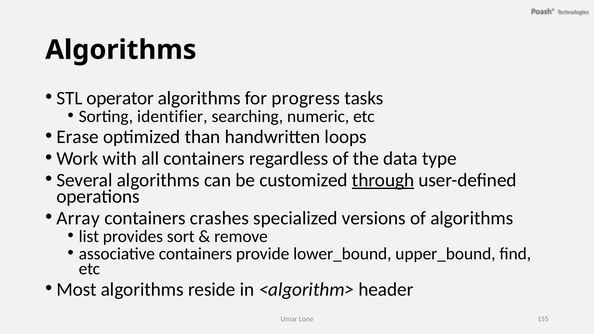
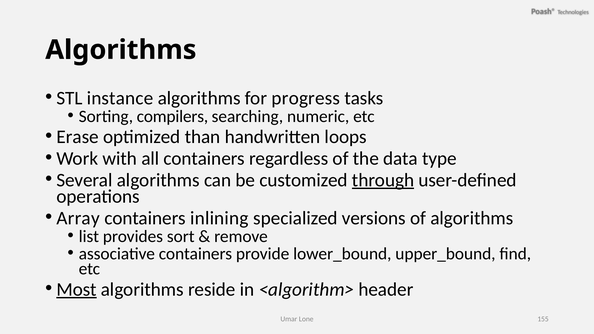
operator: operator -> instance
identifier: identifier -> compilers
crashes: crashes -> inlining
Most underline: none -> present
